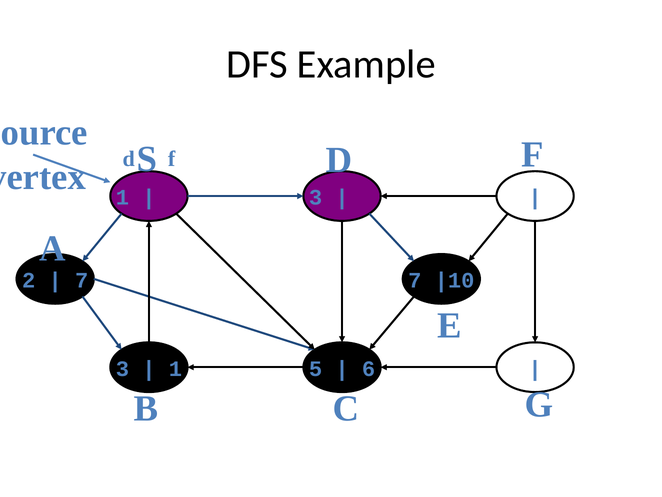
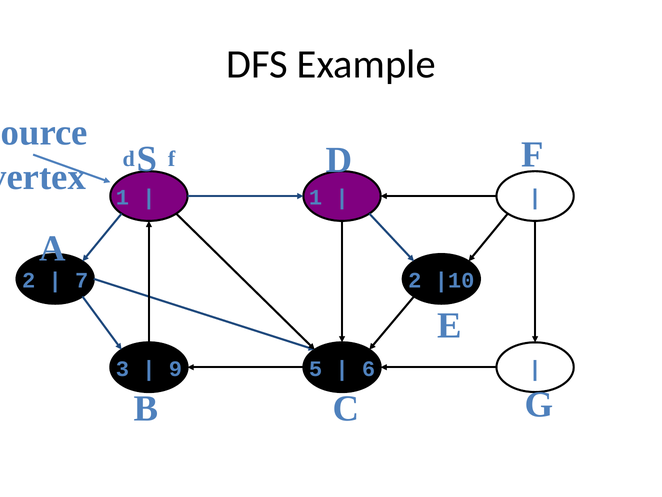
3 at (316, 197): 3 -> 1
7 7: 7 -> 2
1 at (175, 368): 1 -> 9
